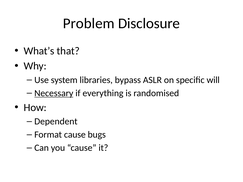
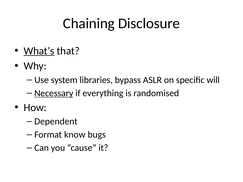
Problem: Problem -> Chaining
What’s underline: none -> present
Format cause: cause -> know
